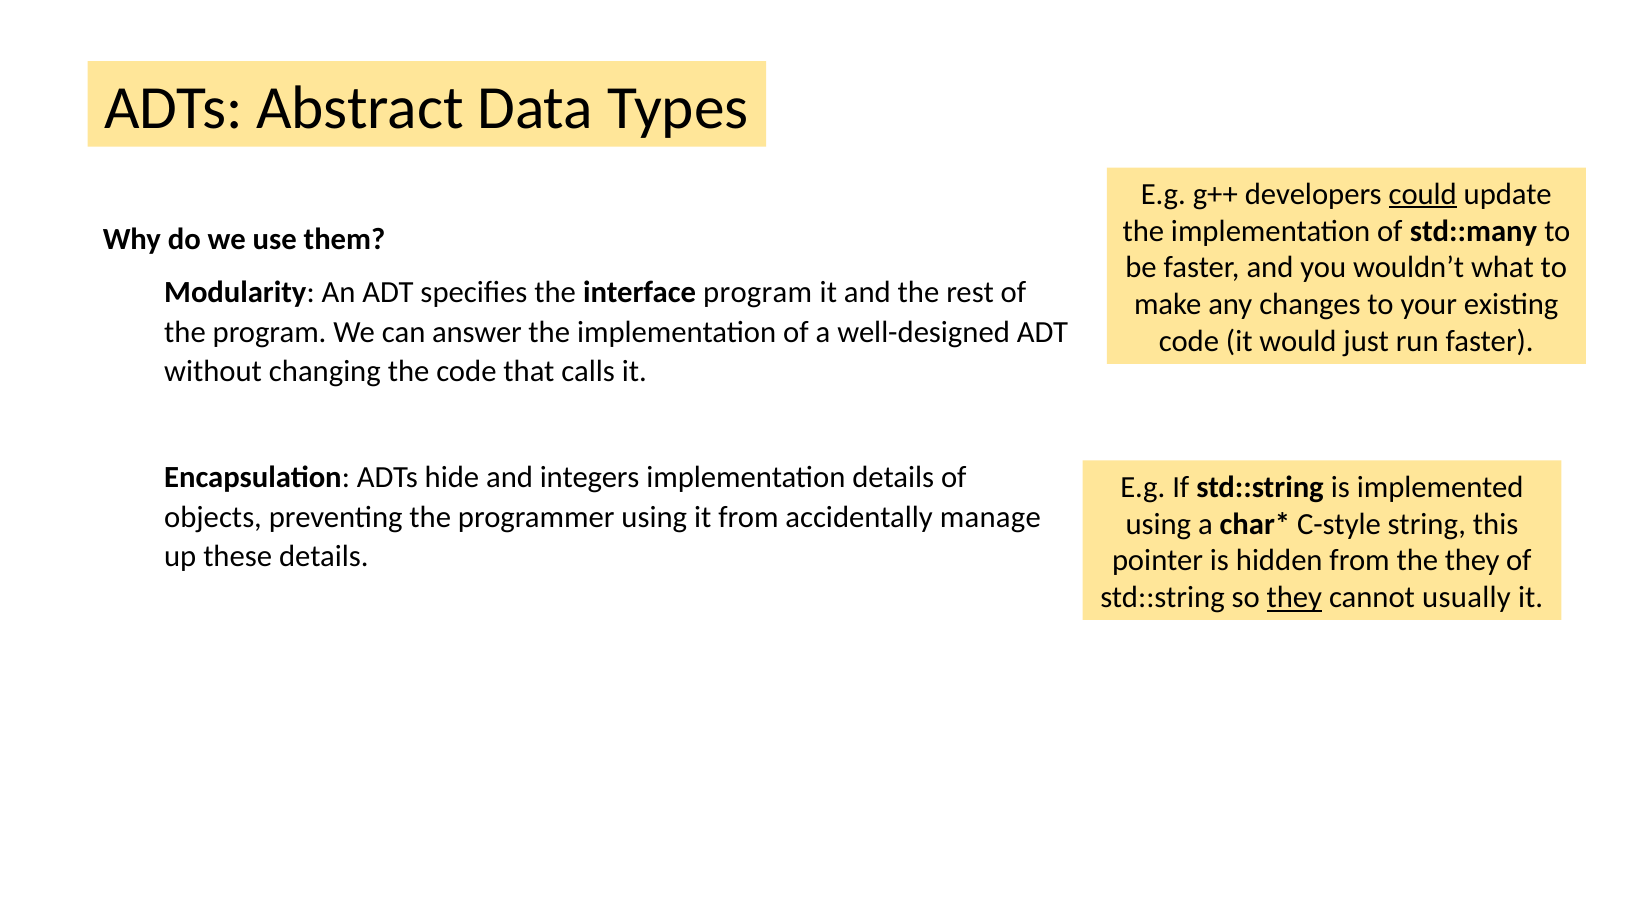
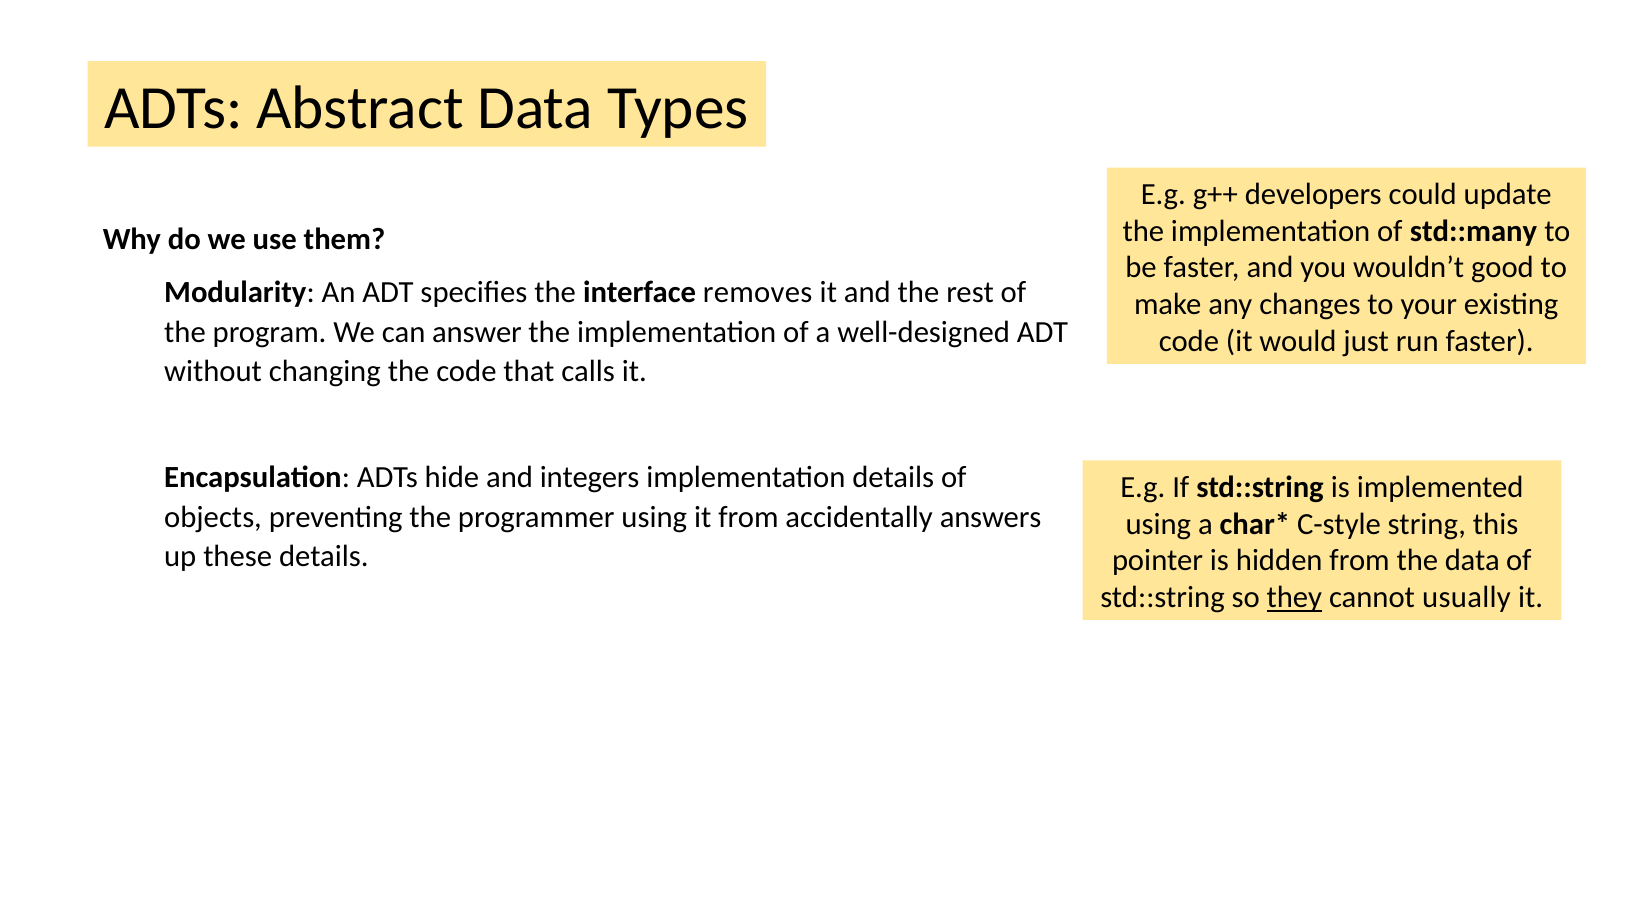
could underline: present -> none
what: what -> good
interface program: program -> removes
manage: manage -> answers
the they: they -> data
